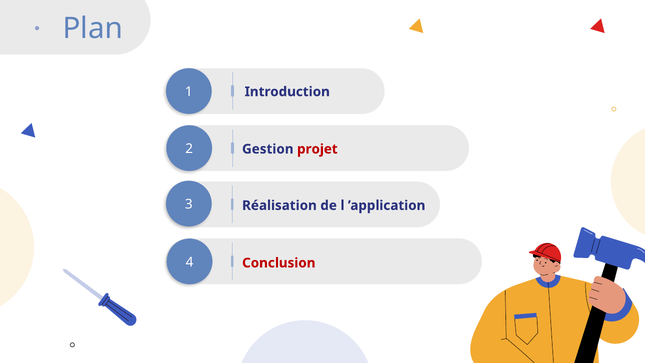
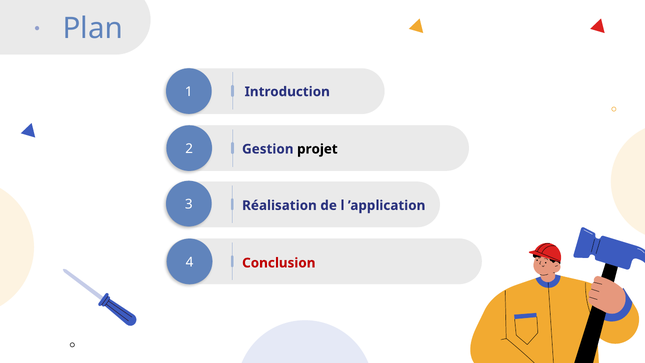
projet colour: red -> black
